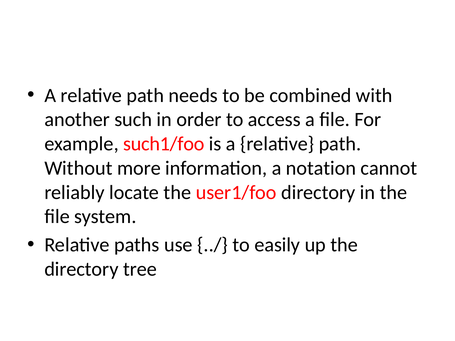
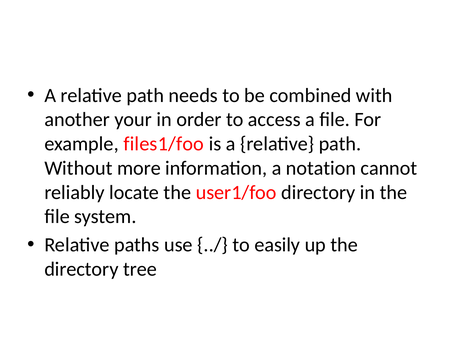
such: such -> your
such1/foo: such1/foo -> files1/foo
